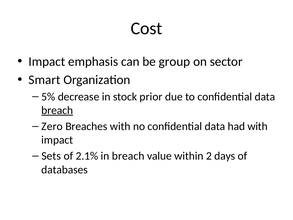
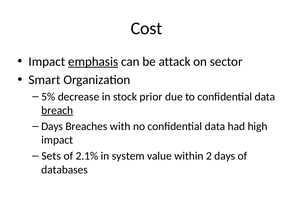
emphasis underline: none -> present
group: group -> attack
Zero at (52, 126): Zero -> Days
had with: with -> high
in breach: breach -> system
